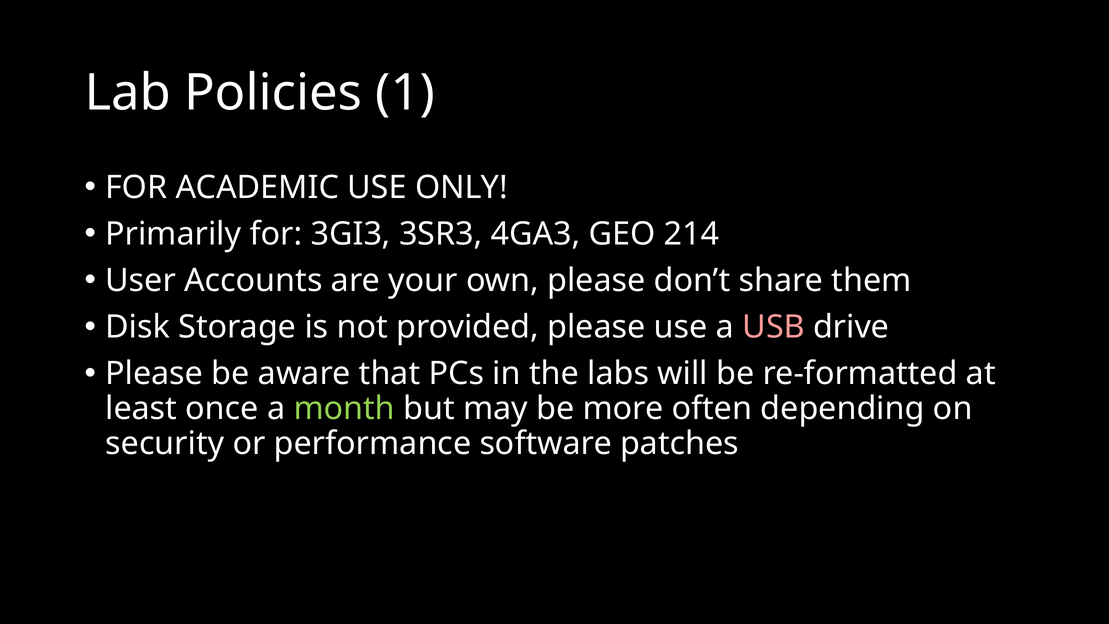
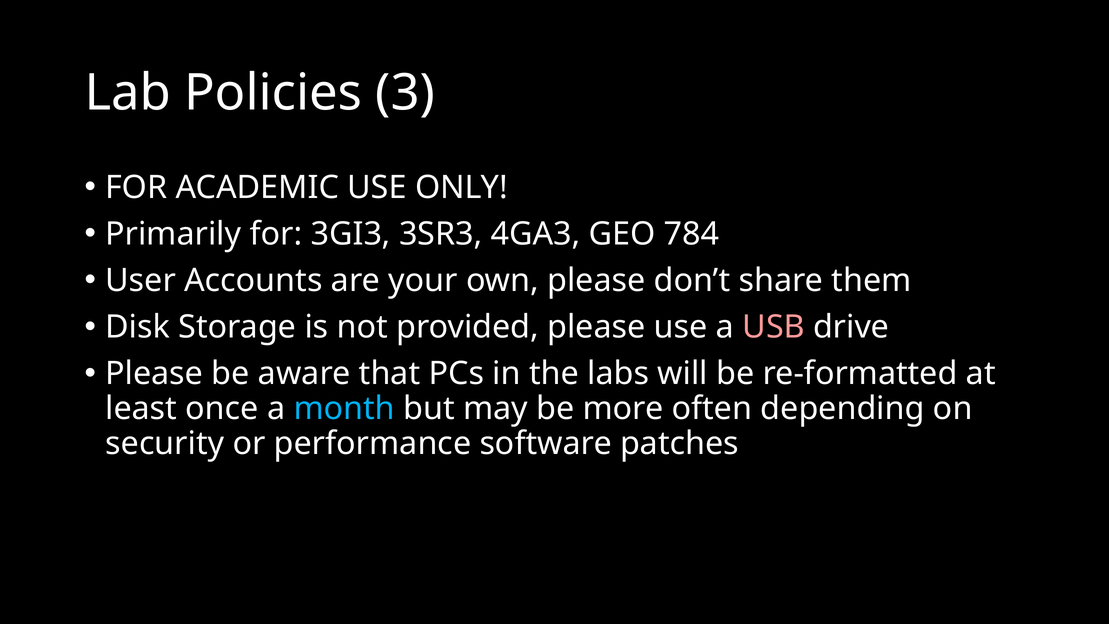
1: 1 -> 3
214: 214 -> 784
month colour: light green -> light blue
